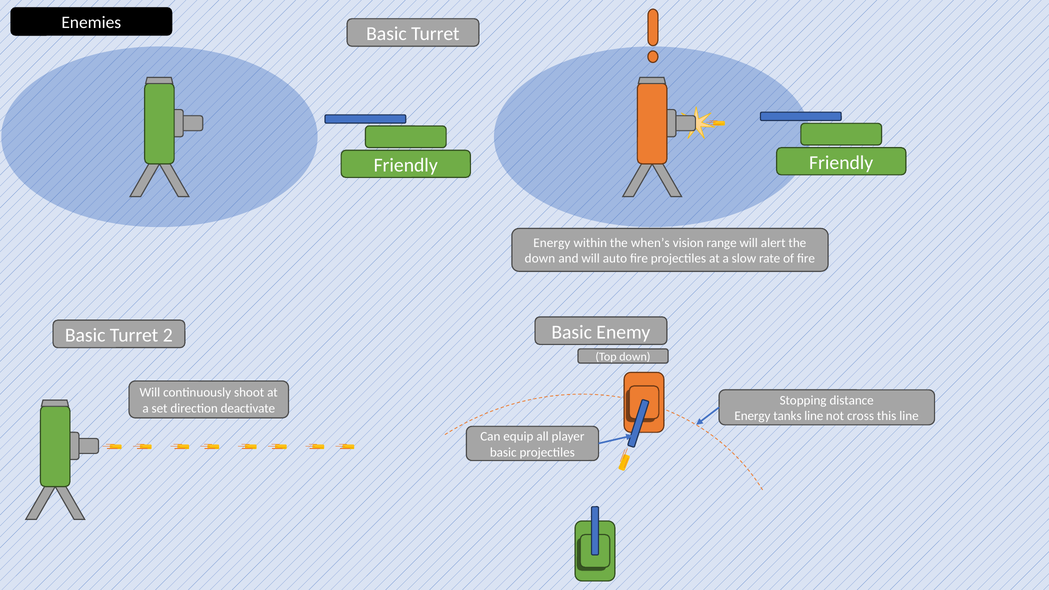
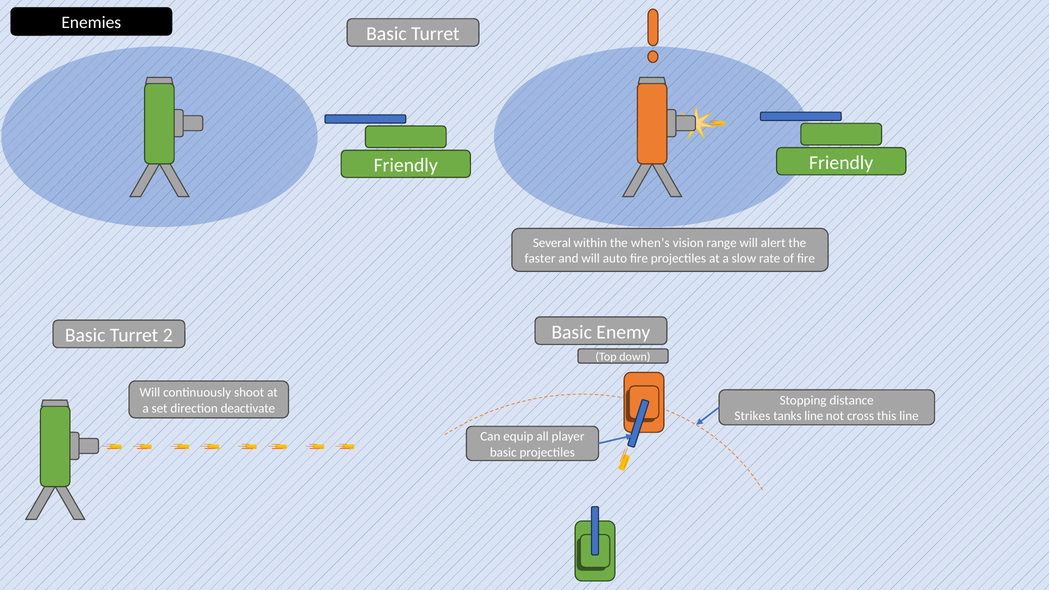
Energy at (552, 243): Energy -> Several
down at (540, 259): down -> faster
Energy at (752, 416): Energy -> Strikes
